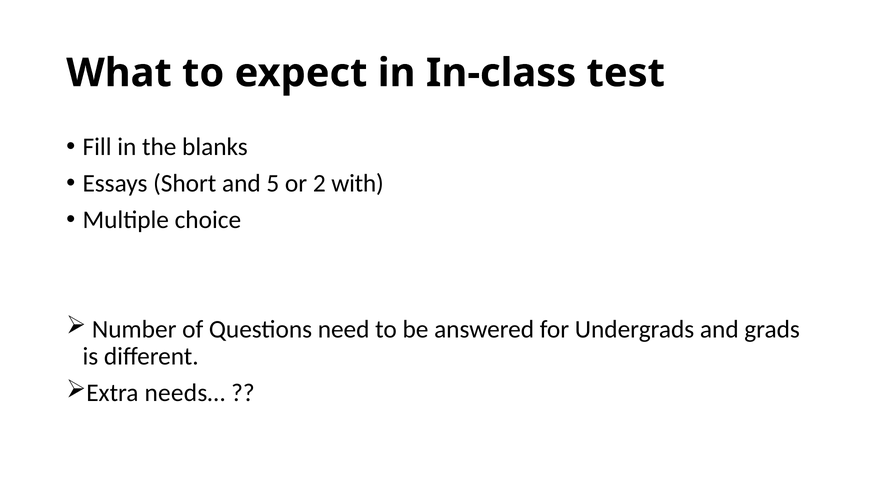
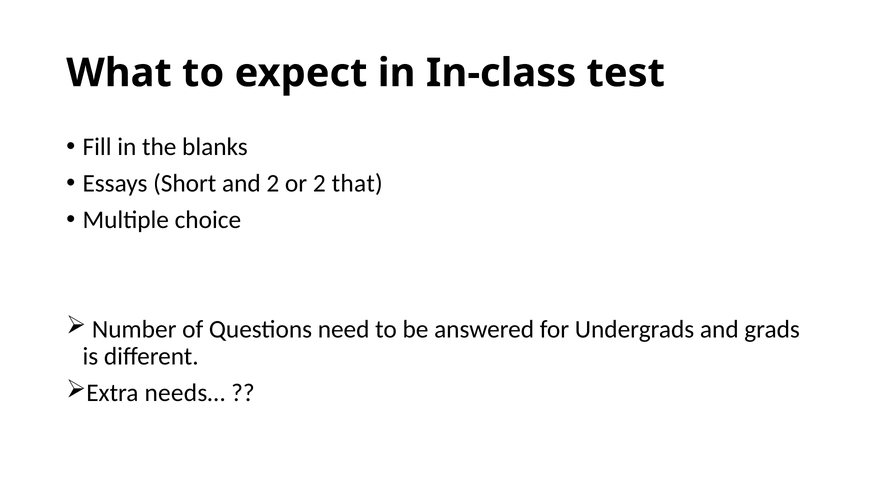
and 5: 5 -> 2
with: with -> that
